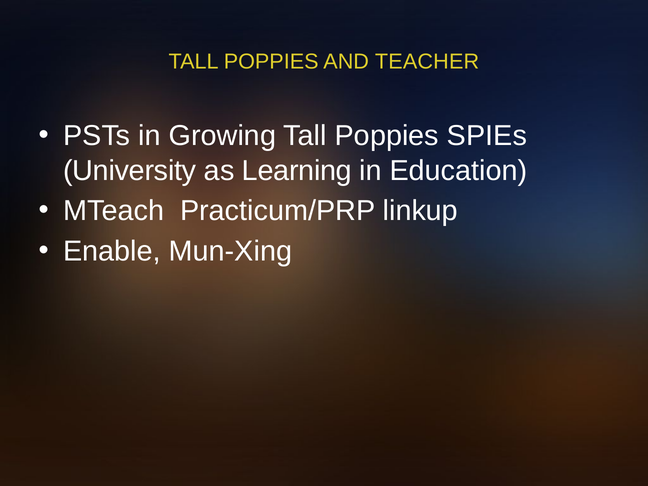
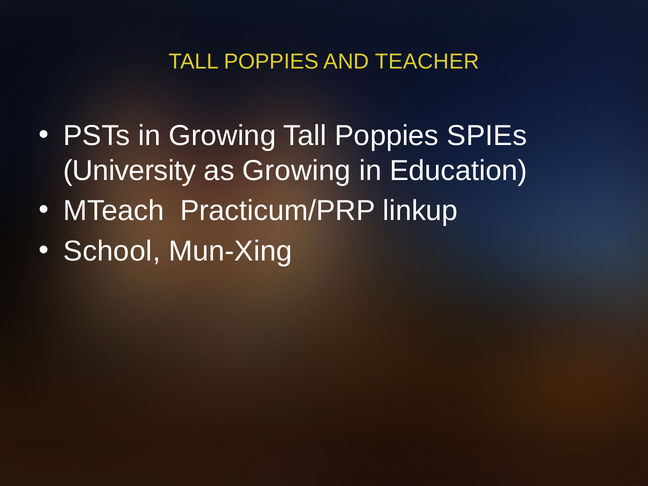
as Learning: Learning -> Growing
Enable: Enable -> School
